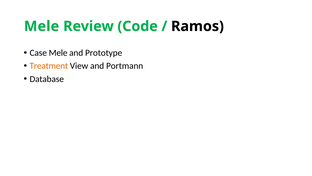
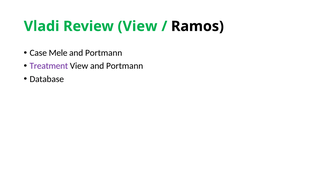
Mele at (42, 26): Mele -> Vladi
Review Code: Code -> View
Prototype at (104, 53): Prototype -> Portmann
Treatment colour: orange -> purple
